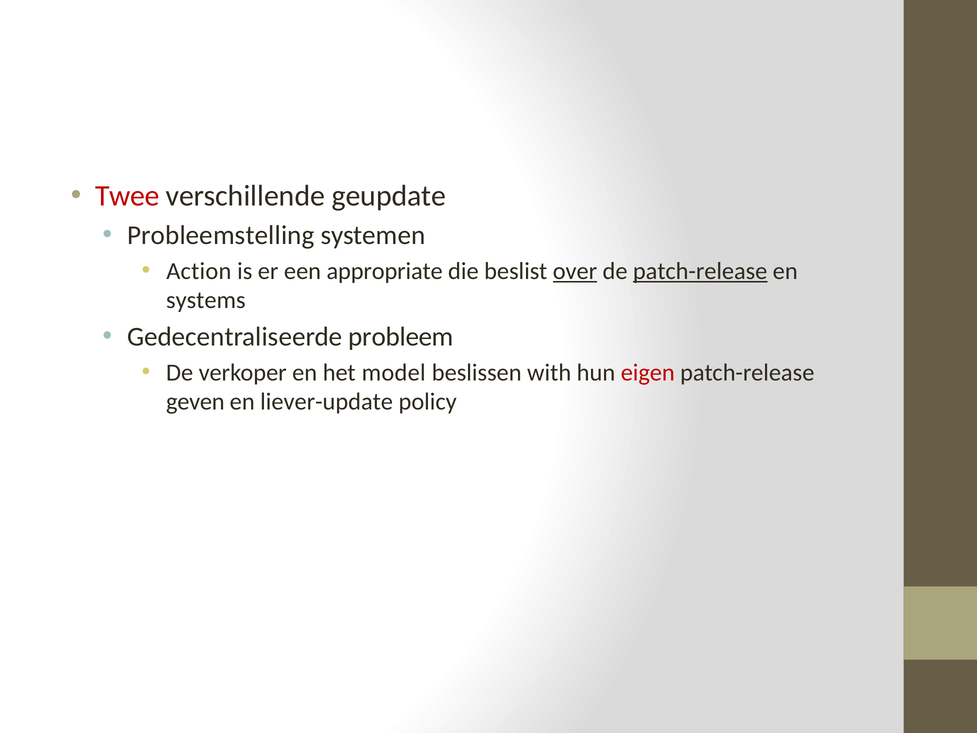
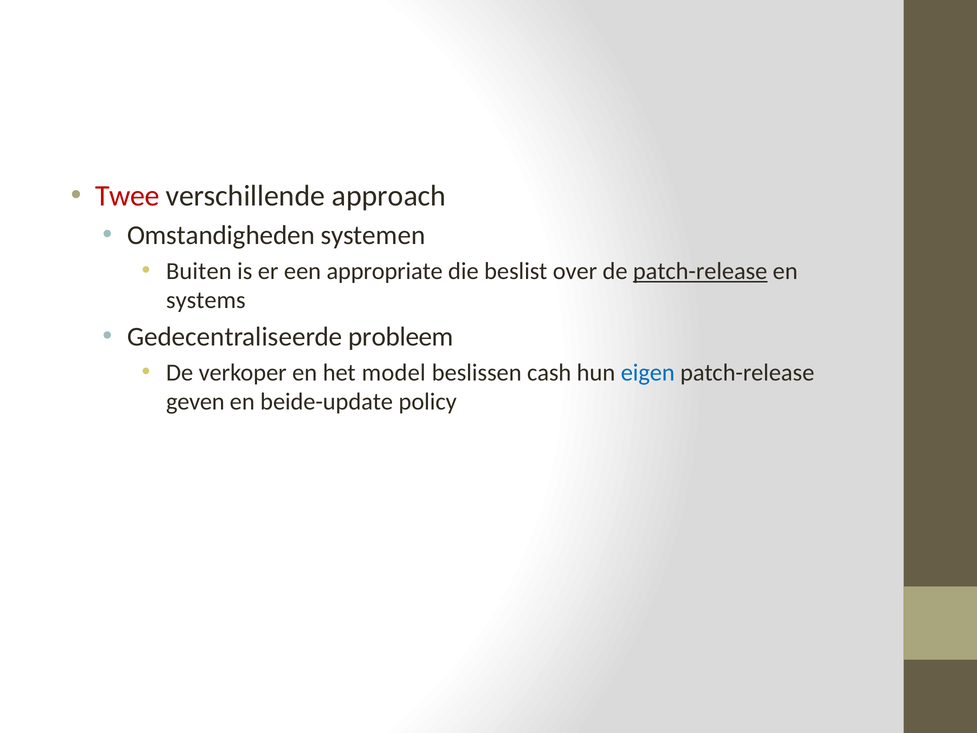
geupdate: geupdate -> approach
Probleemstelling: Probleemstelling -> Omstandigheden
Action: Action -> Buiten
over underline: present -> none
with: with -> cash
eigen colour: red -> blue
liever-update: liever-update -> beide-update
